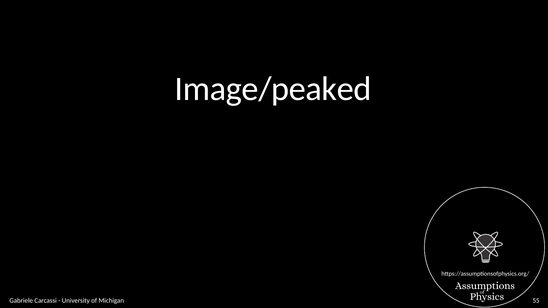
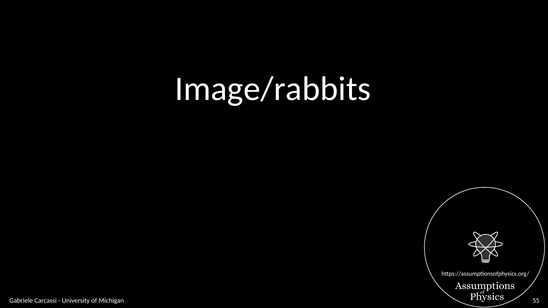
Image/peaked: Image/peaked -> Image/rabbits
